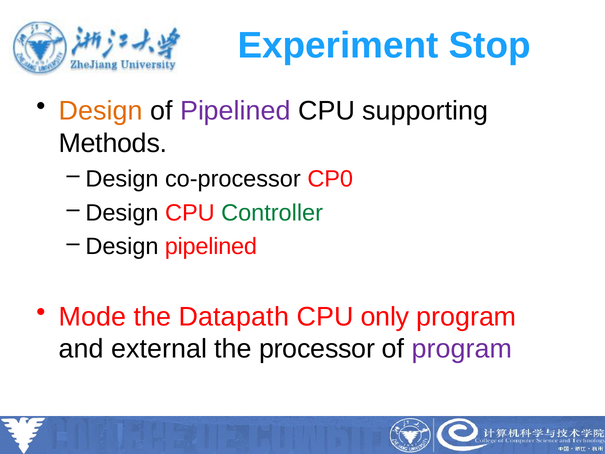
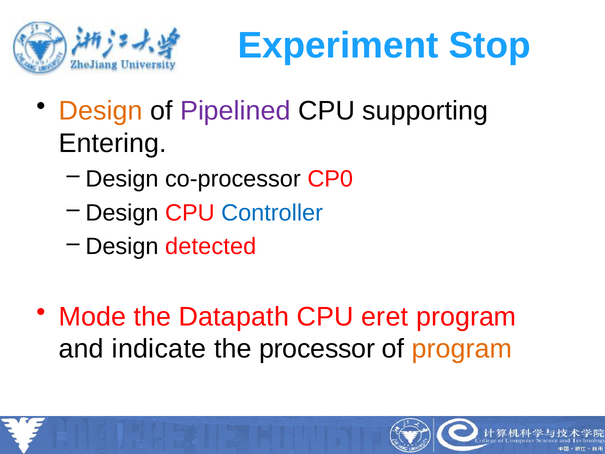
Methods: Methods -> Entering
Controller colour: green -> blue
Design pipelined: pipelined -> detected
only: only -> eret
external: external -> indicate
program at (462, 349) colour: purple -> orange
